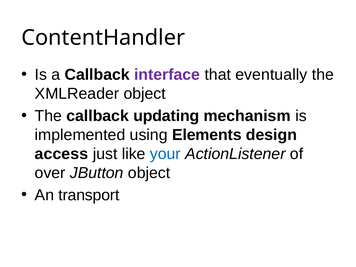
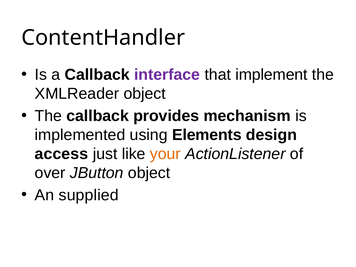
eventually: eventually -> implement
updating: updating -> provides
your colour: blue -> orange
transport: transport -> supplied
